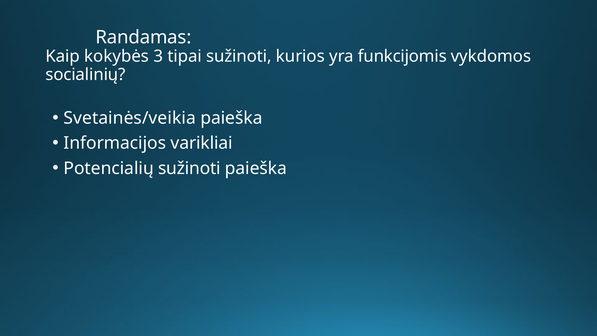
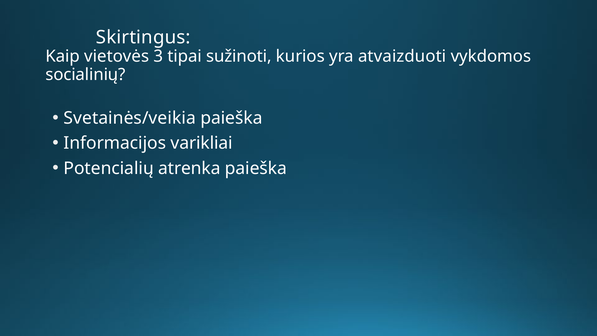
Randamas: Randamas -> Skirtingus
kokybės: kokybės -> vietovės
funkcijomis: funkcijomis -> atvaizduoti
Potencialių sužinoti: sužinoti -> atrenka
